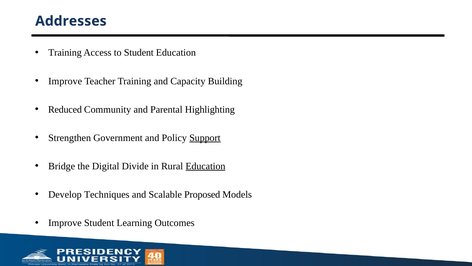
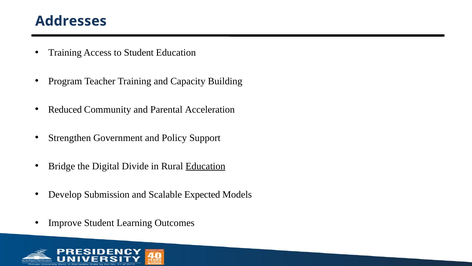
Improve at (65, 81): Improve -> Program
Highlighting: Highlighting -> Acceleration
Support underline: present -> none
Techniques: Techniques -> Submission
Proposed: Proposed -> Expected
